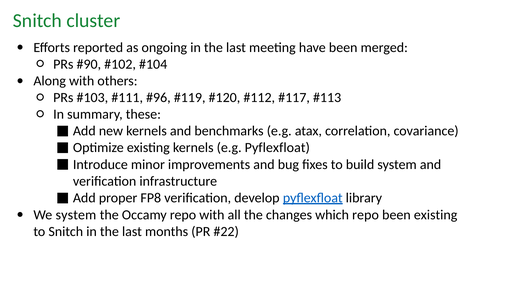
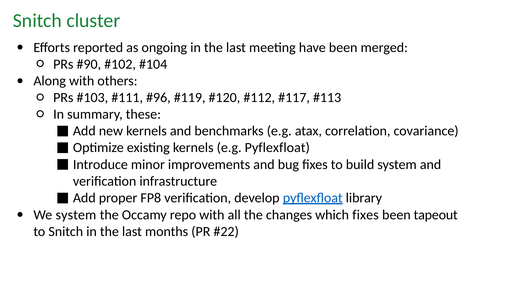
which repo: repo -> fixes
been existing: existing -> tapeout
